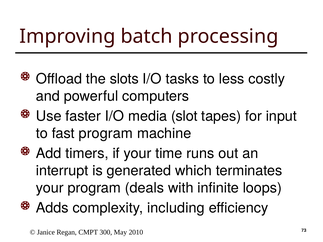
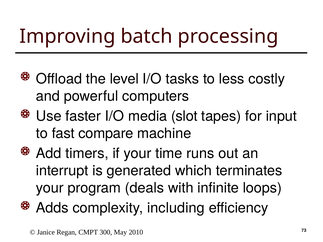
slots: slots -> level
fast program: program -> compare
